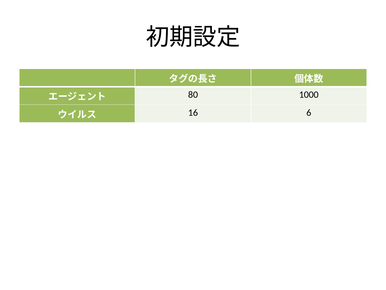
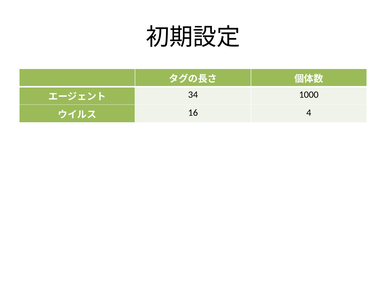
80: 80 -> 34
6: 6 -> 4
